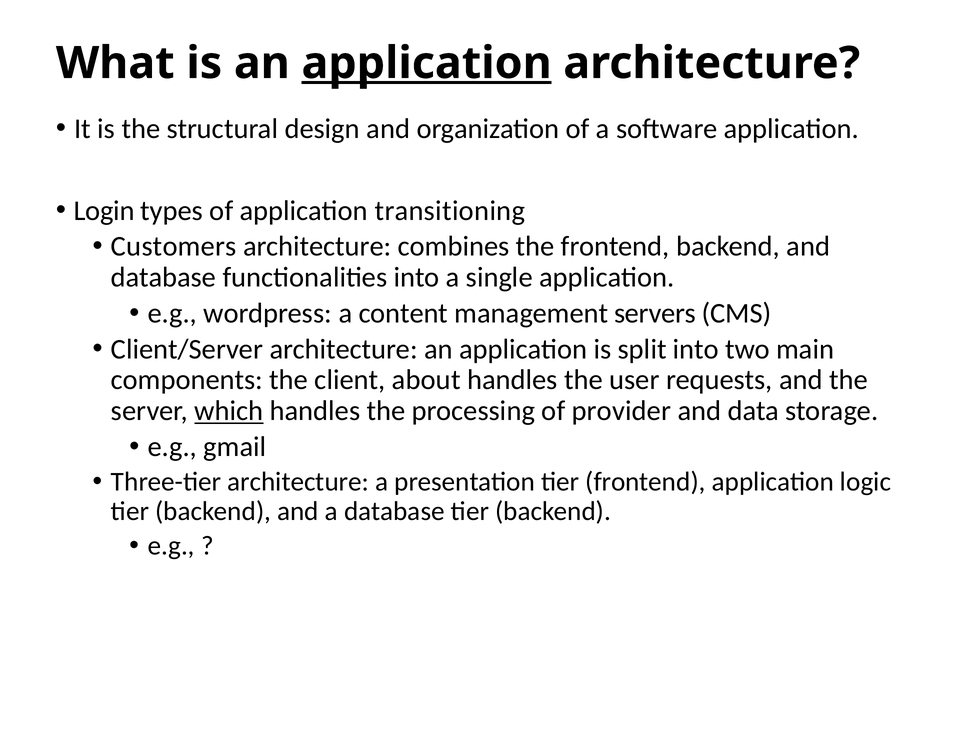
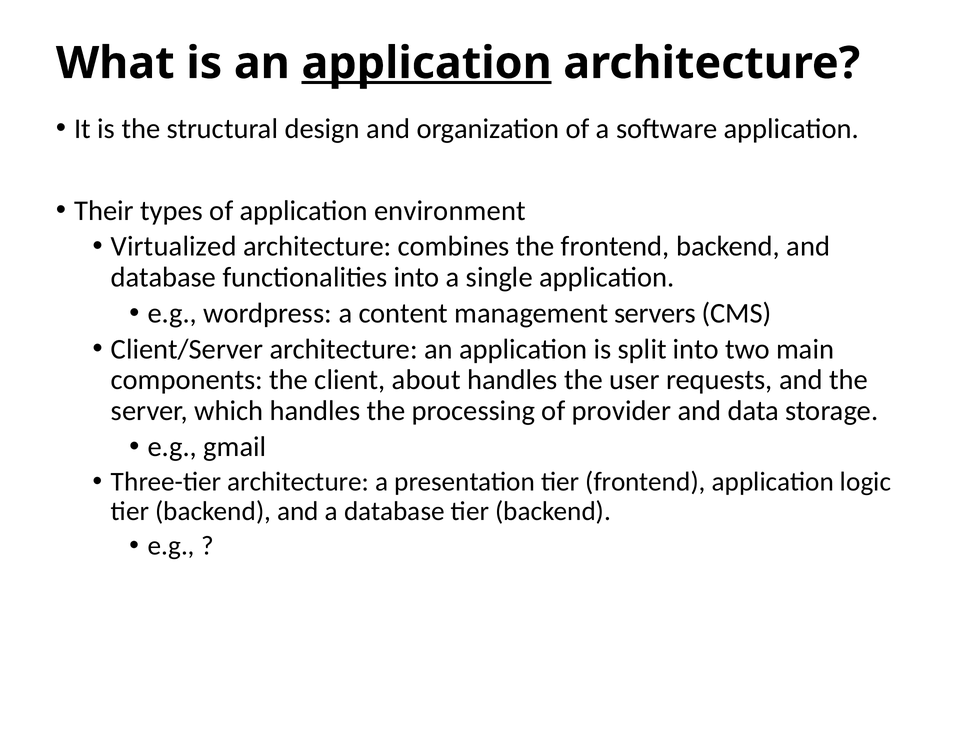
Login: Login -> Their
transitioning: transitioning -> environment
Customers: Customers -> Virtualized
which underline: present -> none
